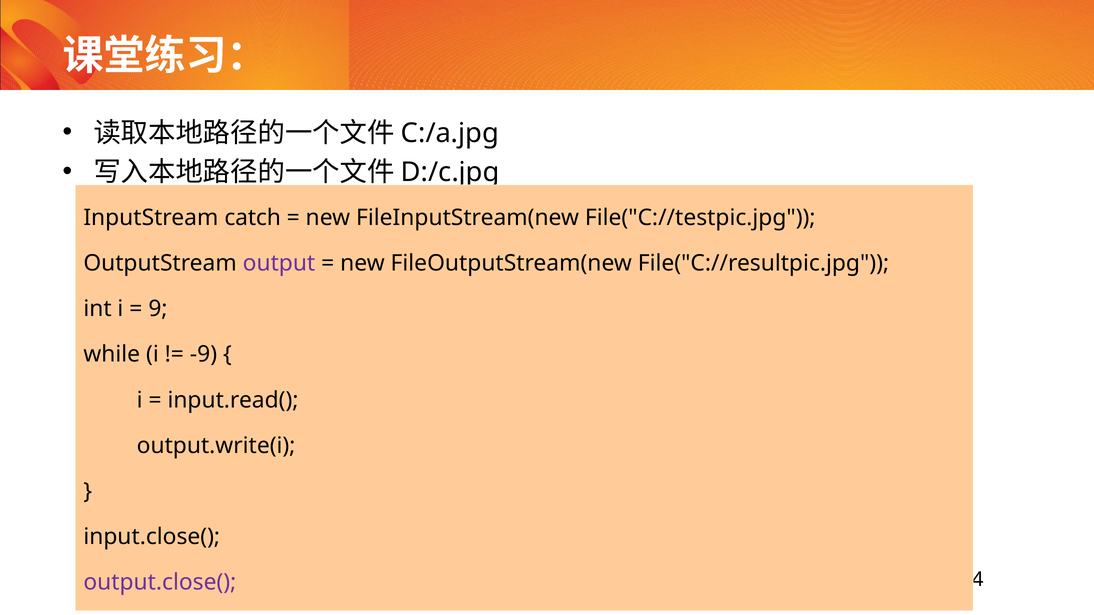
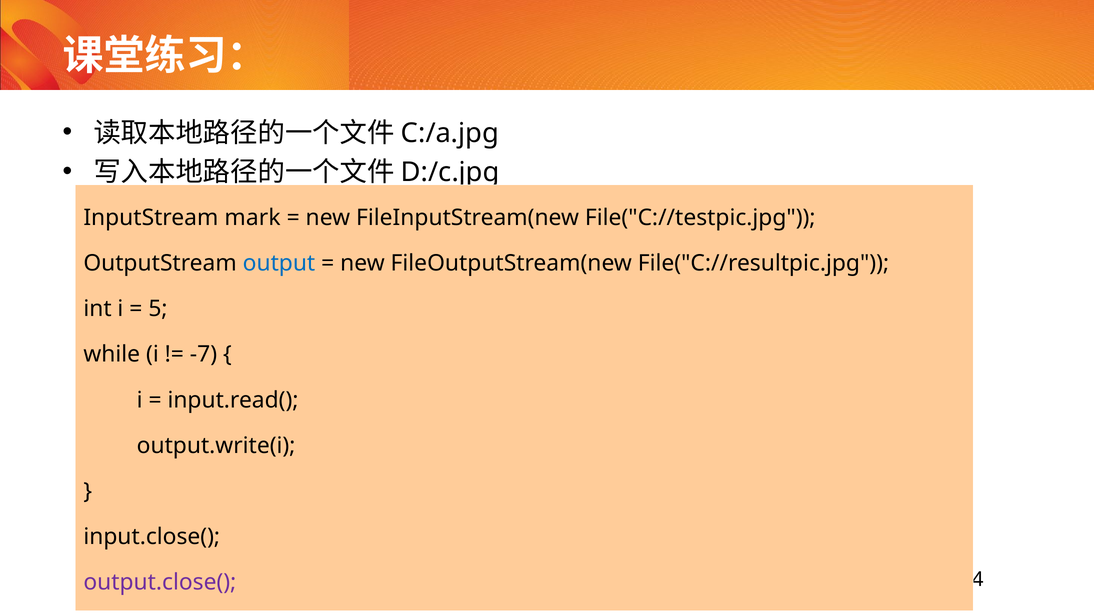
catch: catch -> mark
output colour: purple -> blue
9: 9 -> 5
-9: -9 -> -7
